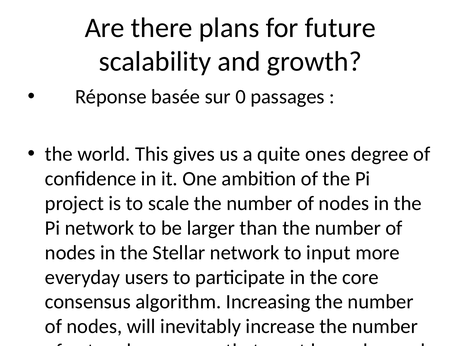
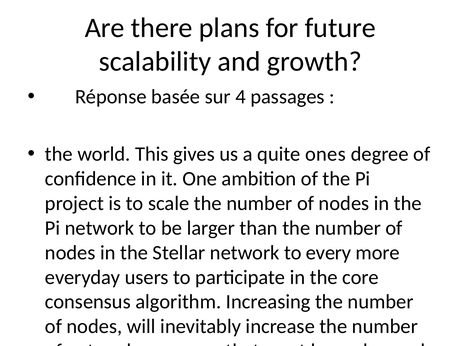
0: 0 -> 4
to input: input -> every
